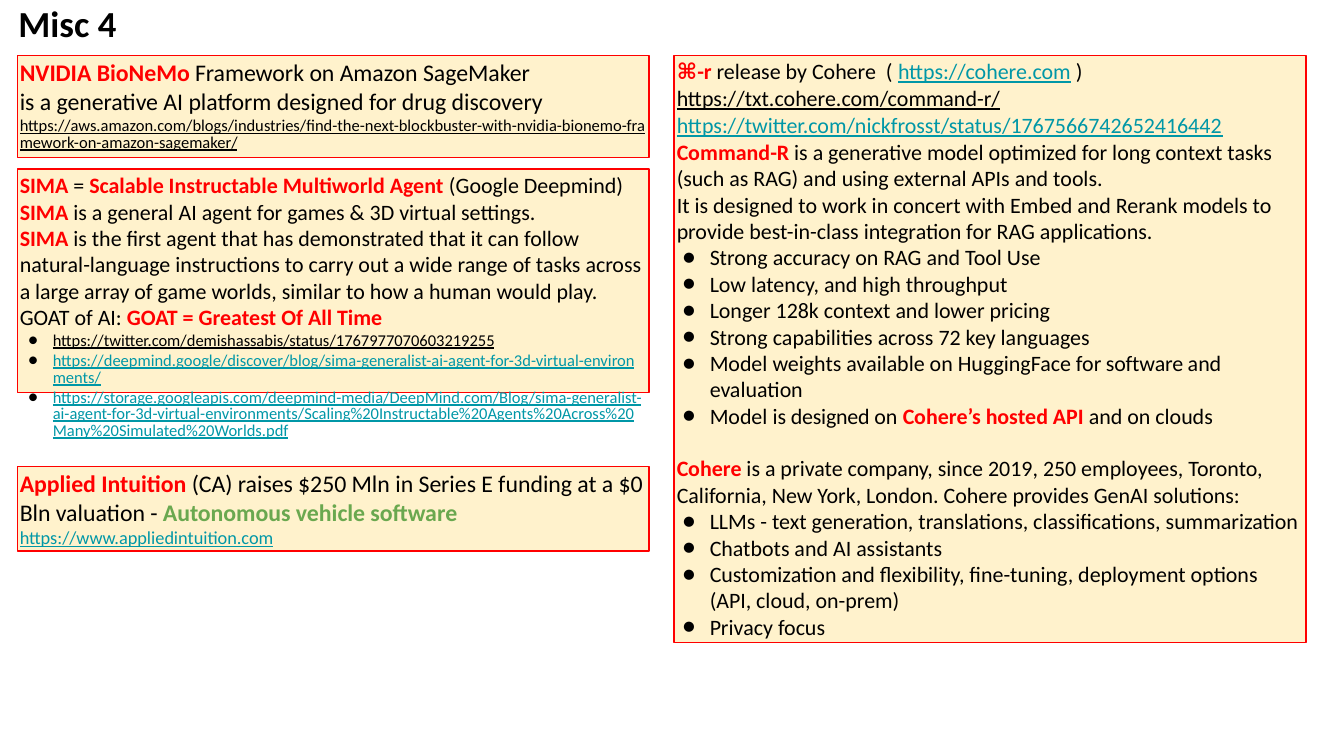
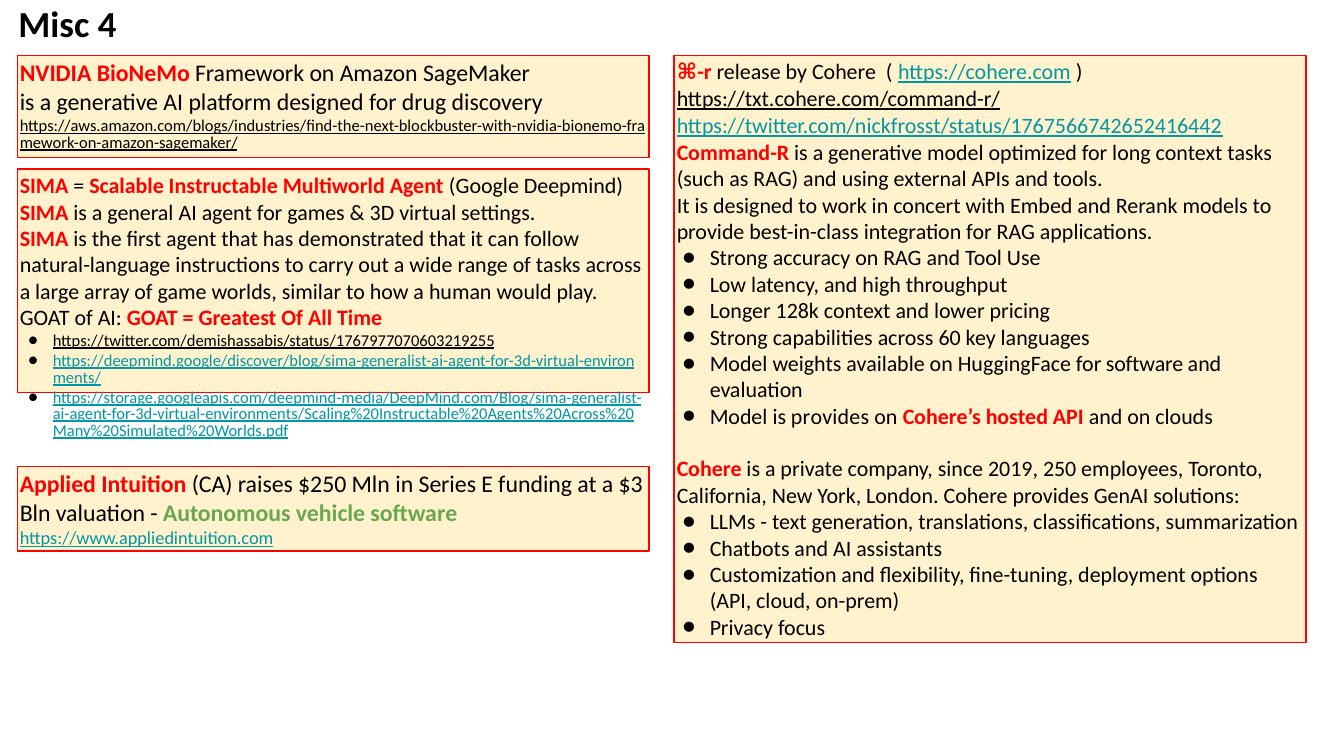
72: 72 -> 60
Model is designed: designed -> provides
$0: $0 -> $3
